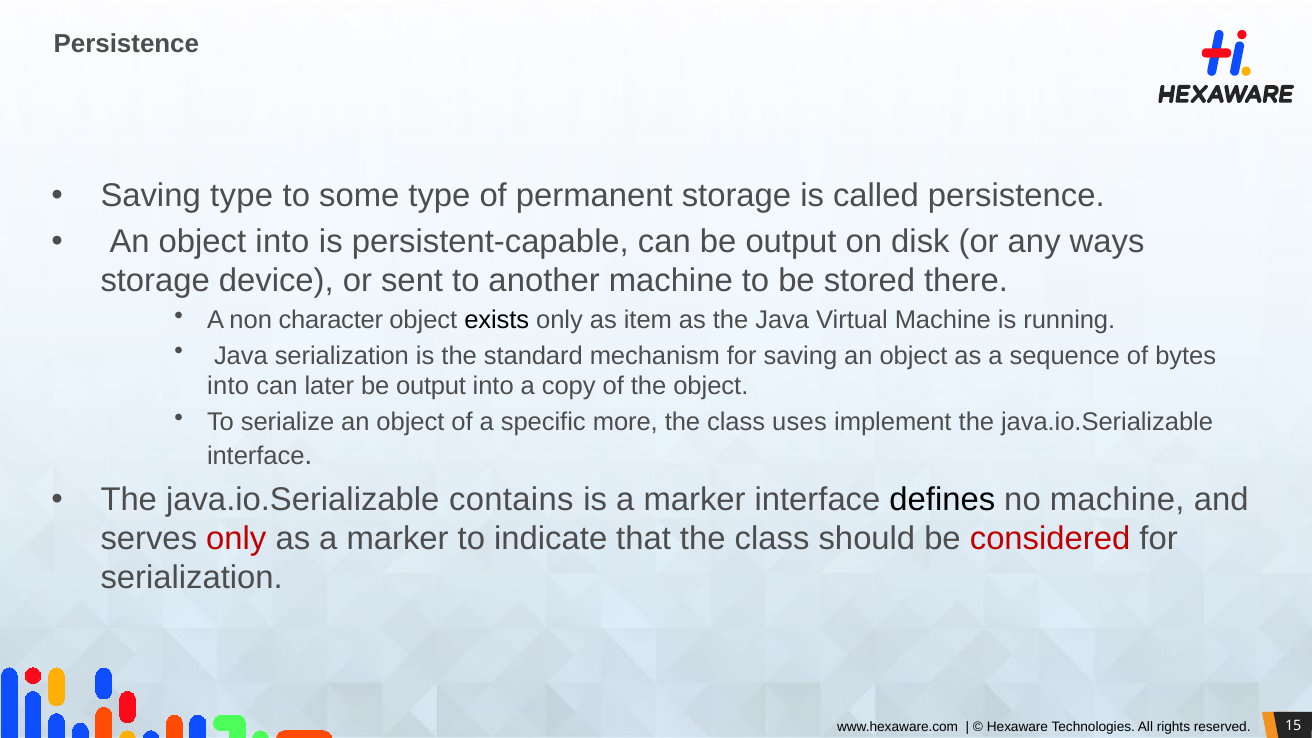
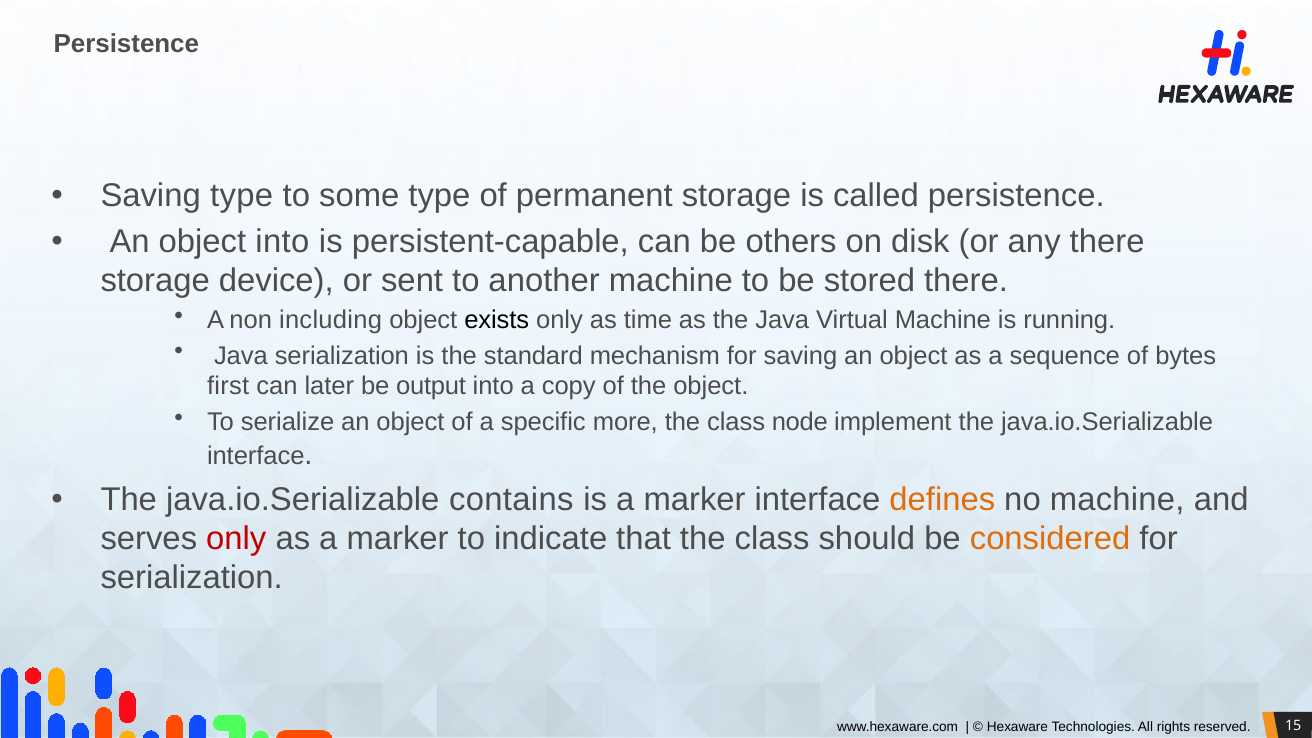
can be output: output -> others
any ways: ways -> there
character: character -> including
item: item -> time
into at (228, 386): into -> first
uses: uses -> node
defines colour: black -> orange
considered colour: red -> orange
